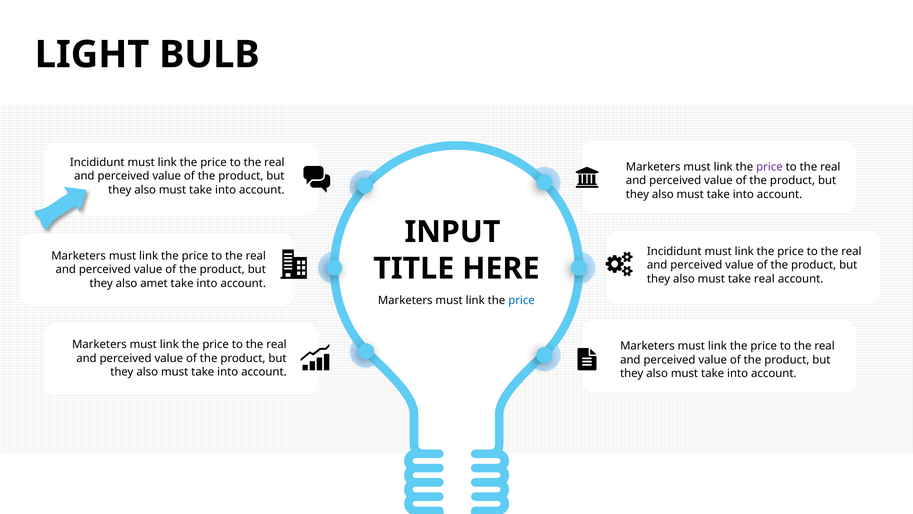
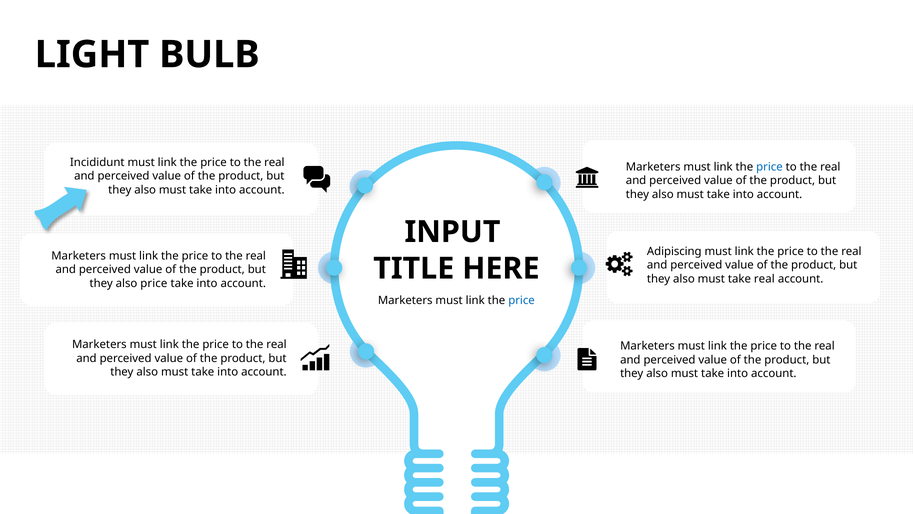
price at (769, 167) colour: purple -> blue
Incididunt at (674, 251): Incididunt -> Adipiscing
also amet: amet -> price
